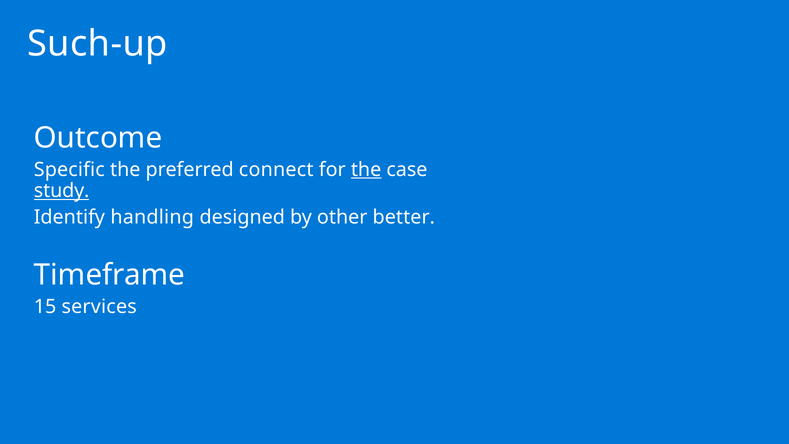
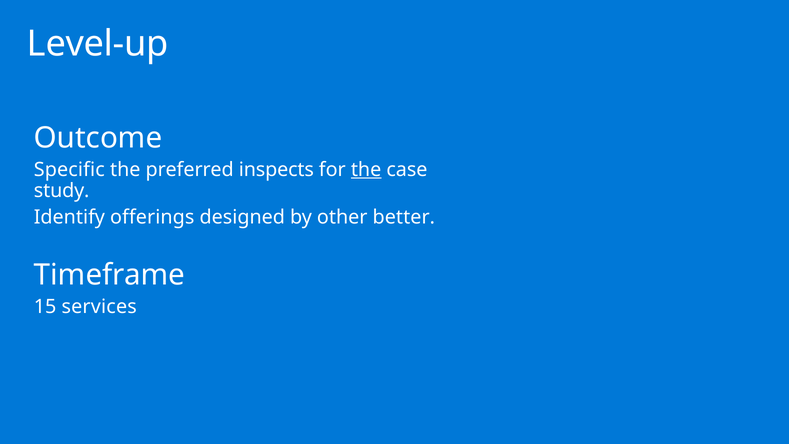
Such-up: Such-up -> Level-up
connect: connect -> inspects
study underline: present -> none
handling: handling -> offerings
